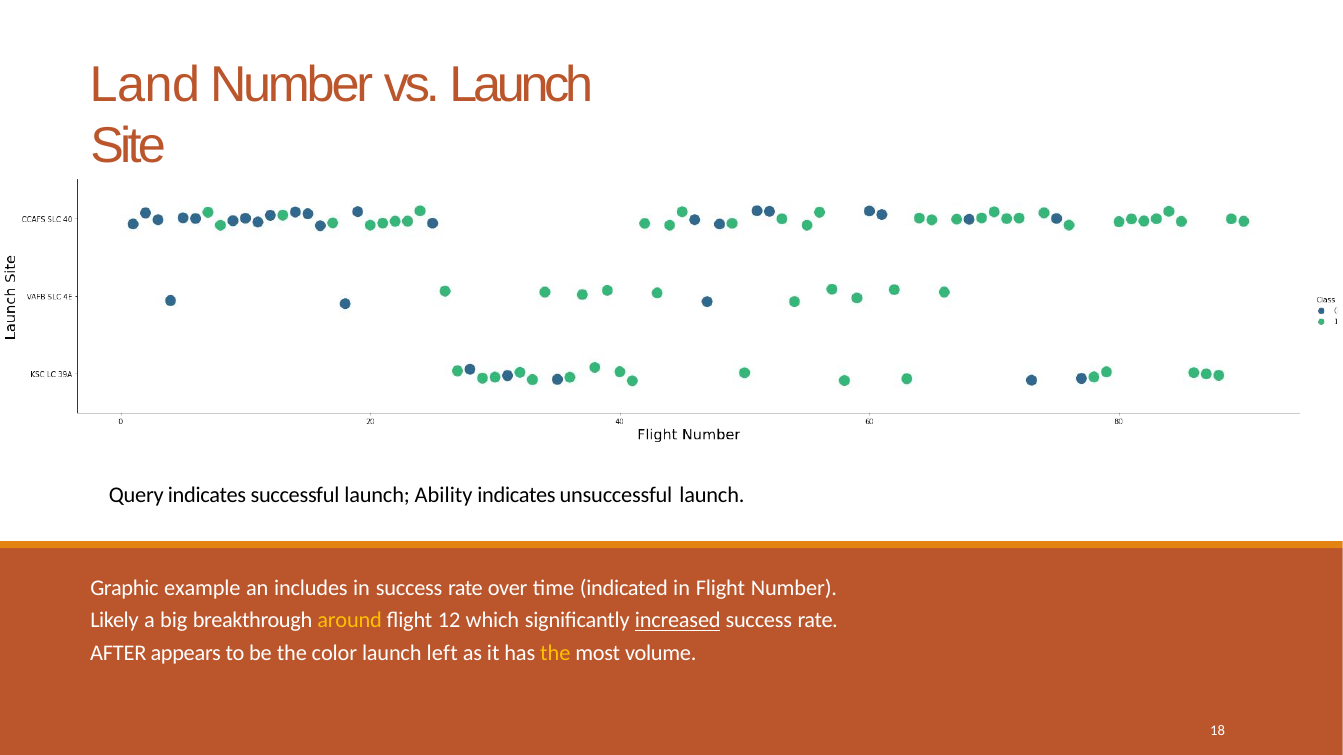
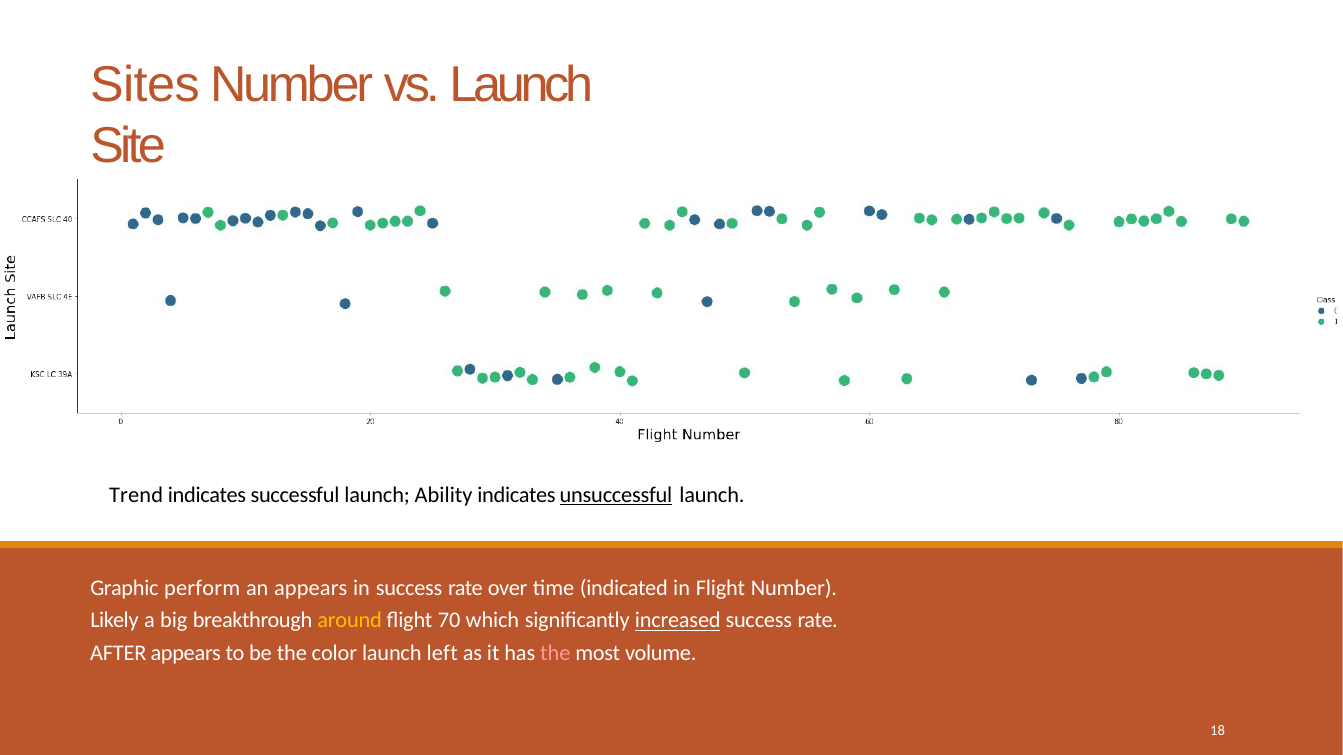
Land: Land -> Sites
Query: Query -> Trend
unsuccessful underline: none -> present
example: example -> perform
an includes: includes -> appears
12: 12 -> 70
the at (555, 653) colour: yellow -> pink
